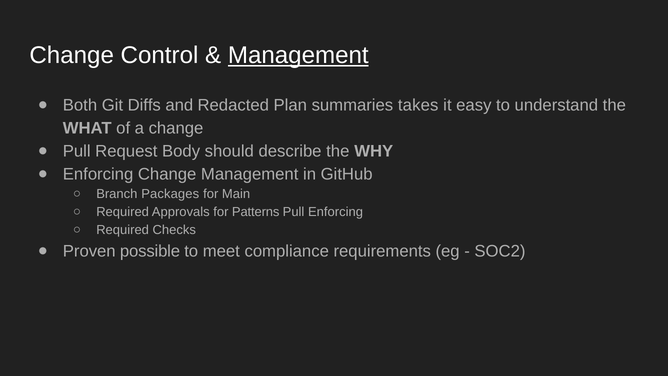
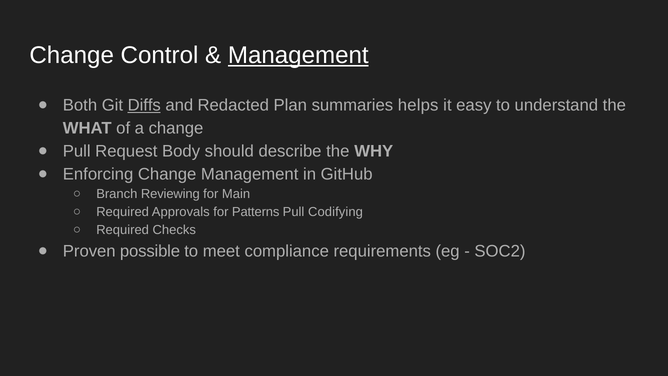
Diffs underline: none -> present
takes: takes -> helps
Packages: Packages -> Reviewing
Pull Enforcing: Enforcing -> Codifying
